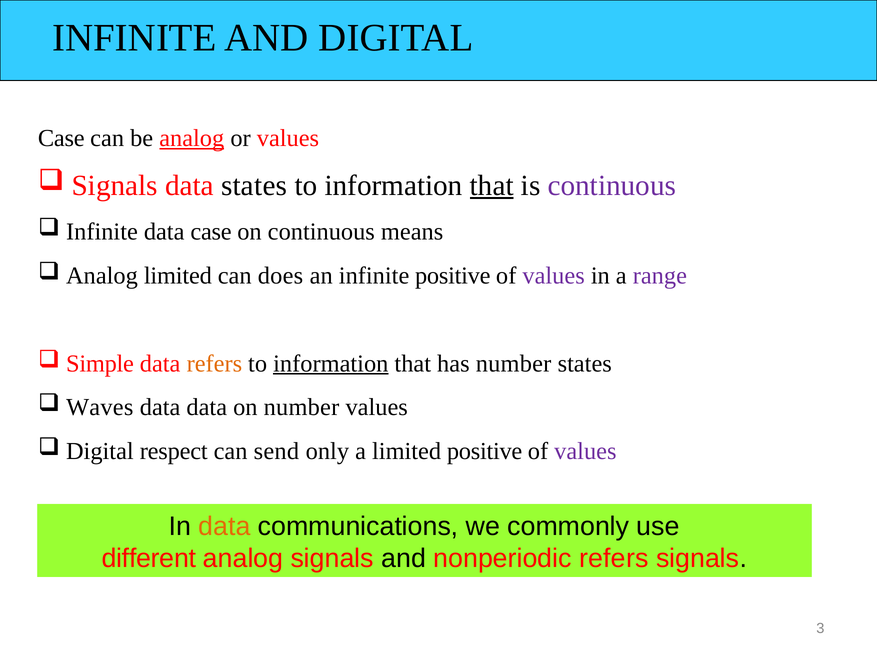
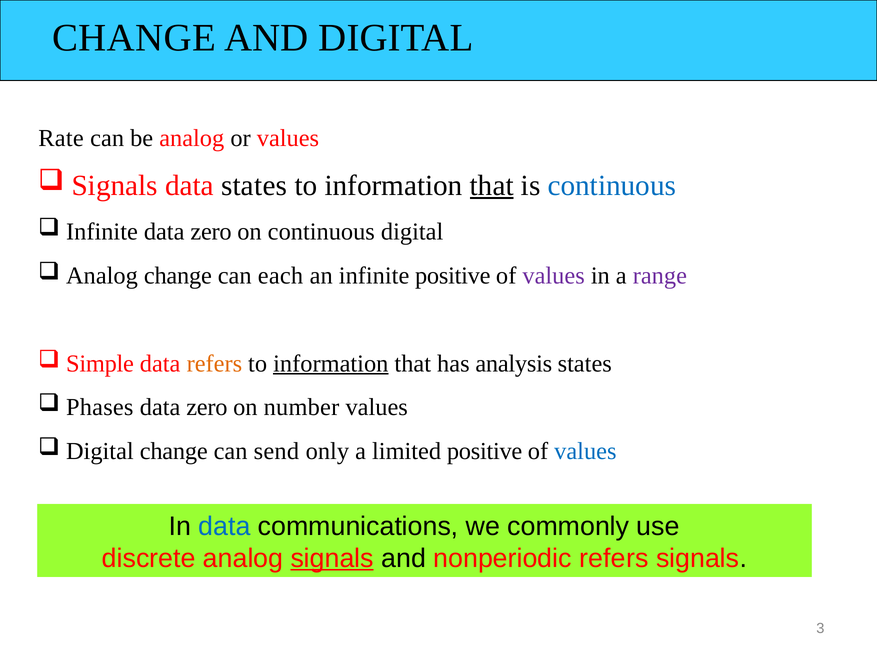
INFINITE at (134, 38): INFINITE -> CHANGE
Case at (61, 138): Case -> Rate
analog at (192, 138) underline: present -> none
continuous at (612, 185) colour: purple -> blue
case at (211, 232): case -> zero
continuous means: means -> digital
Analog limited: limited -> change
does: does -> each
has number: number -> analysis
Waves: Waves -> Phases
data at (207, 407): data -> zero
Digital respect: respect -> change
values at (585, 451) colour: purple -> blue
data at (224, 526) colour: orange -> blue
different: different -> discrete
signals at (332, 558) underline: none -> present
